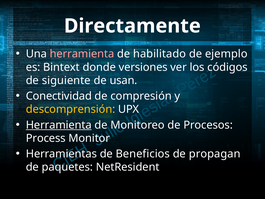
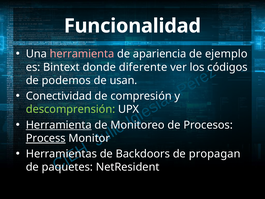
Directamente: Directamente -> Funcionalidad
habilitado: habilitado -> apariencia
versiones: versiones -> diferente
siguiente: siguiente -> podemos
descomprensión colour: yellow -> light green
Process underline: none -> present
Beneficios: Beneficios -> Backdoors
